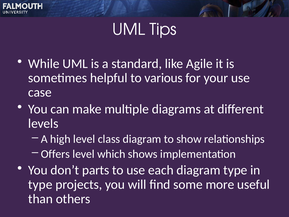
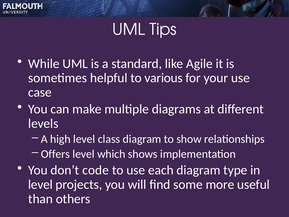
parts: parts -> code
type at (40, 184): type -> level
